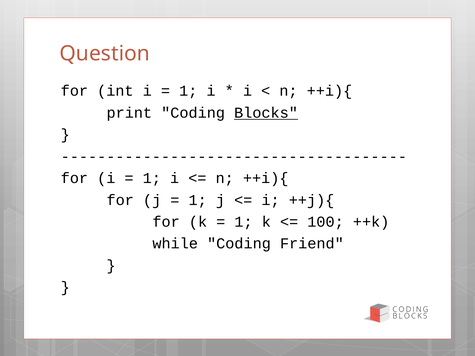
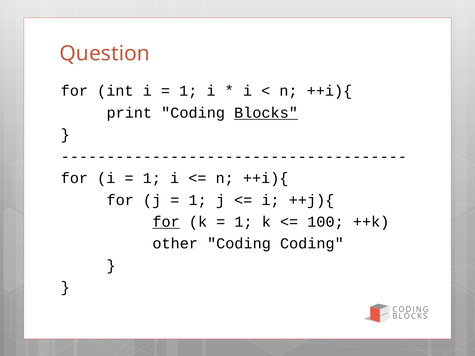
for at (166, 222) underline: none -> present
while: while -> other
Coding Friend: Friend -> Coding
